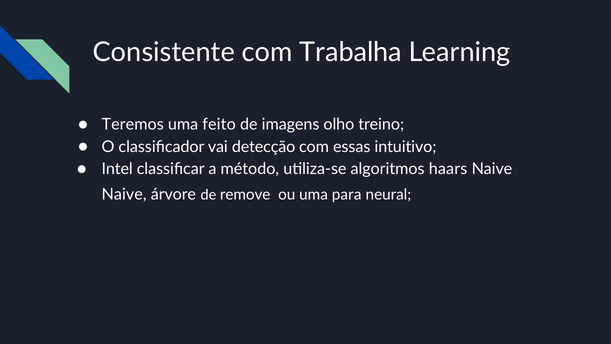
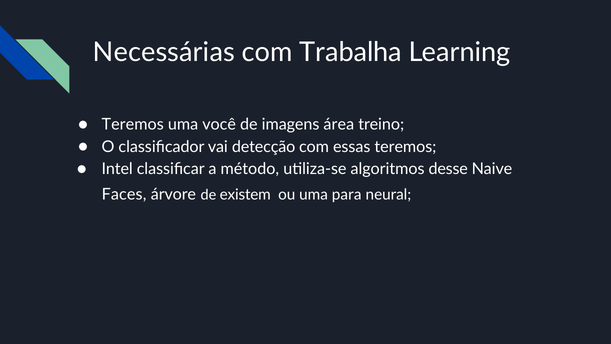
Consistente: Consistente -> Necessárias
feito: feito -> você
olho: olho -> área
essas intuitivo: intuitivo -> teremos
haars: haars -> desse
Naive at (124, 194): Naive -> Faces
remove: remove -> existem
